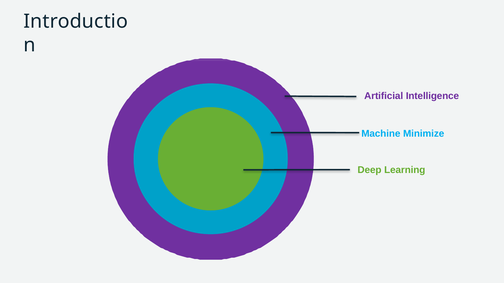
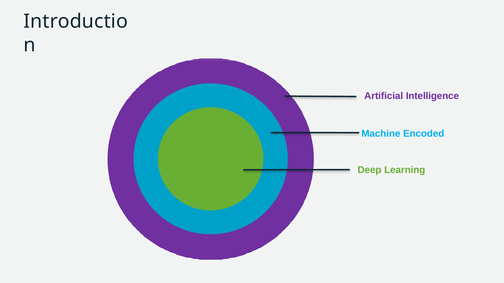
Minimize: Minimize -> Encoded
